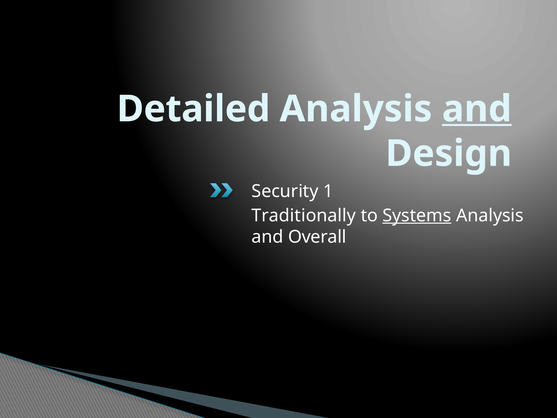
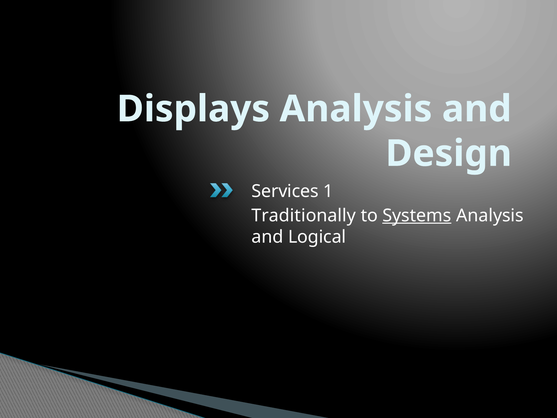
Detailed: Detailed -> Displays
and at (477, 109) underline: present -> none
Security: Security -> Services
Overall: Overall -> Logical
